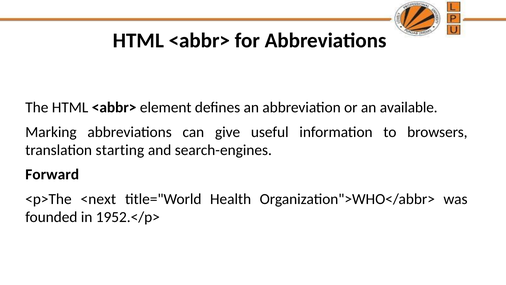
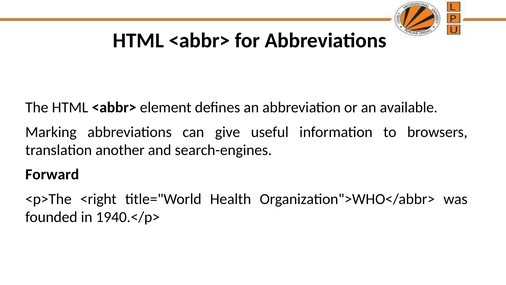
starting: starting -> another
<next: <next -> <right
1952.</p>: 1952.</p> -> 1940.</p>
